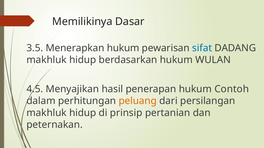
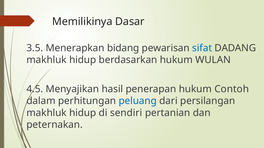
Menerapkan hukum: hukum -> bidang
peluang colour: orange -> blue
prinsip: prinsip -> sendiri
